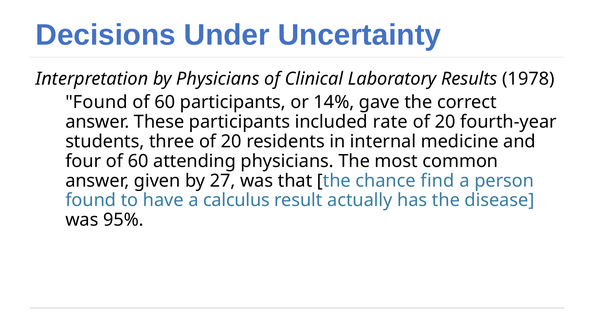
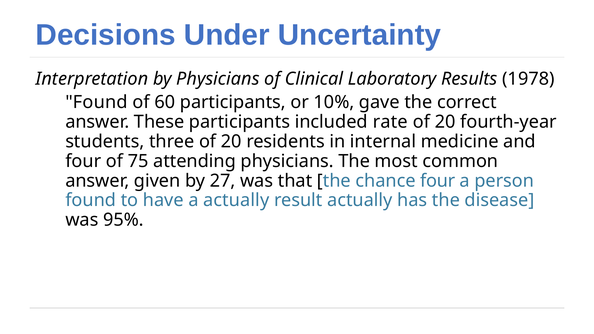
14%: 14% -> 10%
four of 60: 60 -> 75
chance find: find -> four
a calculus: calculus -> actually
